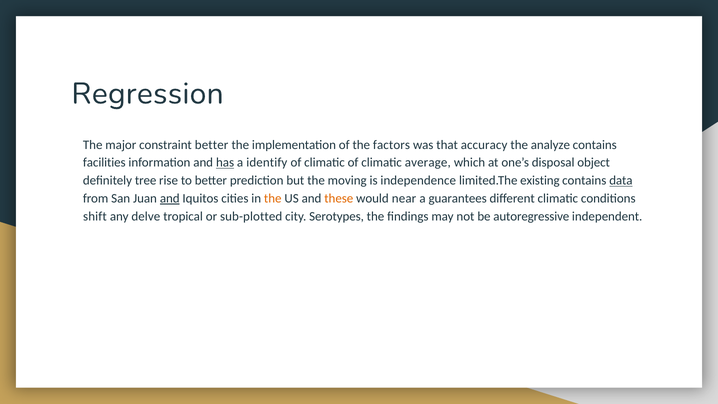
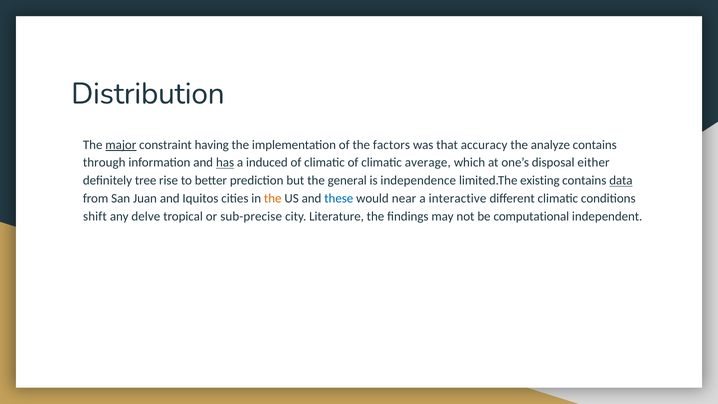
Regression: Regression -> Distribution
major underline: none -> present
constraint better: better -> having
facilities: facilities -> through
identify: identify -> induced
object: object -> either
moving: moving -> general
and at (170, 198) underline: present -> none
these colour: orange -> blue
guarantees: guarantees -> interactive
sub-plotted: sub-plotted -> sub-precise
Serotypes: Serotypes -> Literature
autoregressive: autoregressive -> computational
